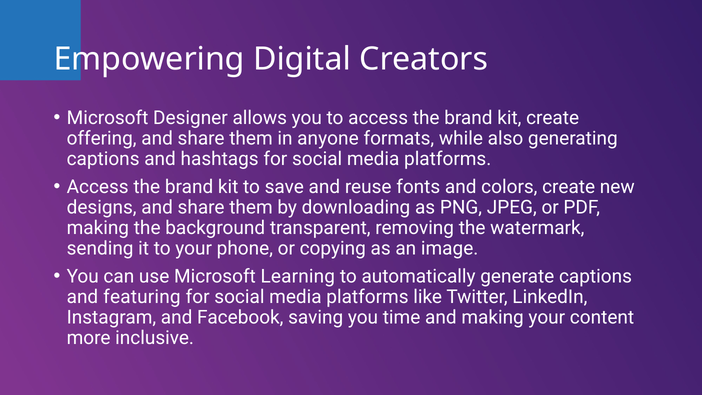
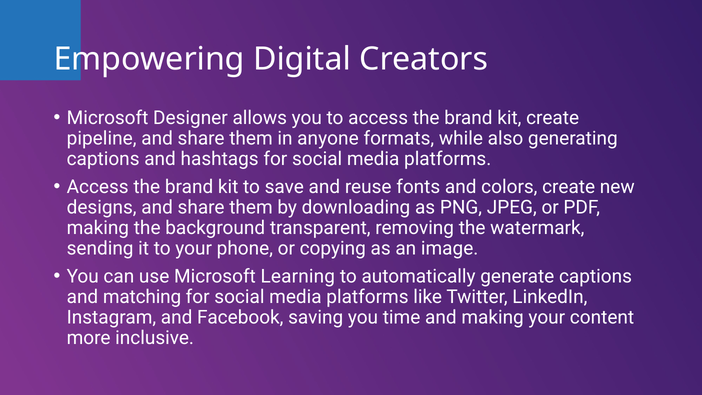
offering: offering -> pipeline
featuring: featuring -> matching
